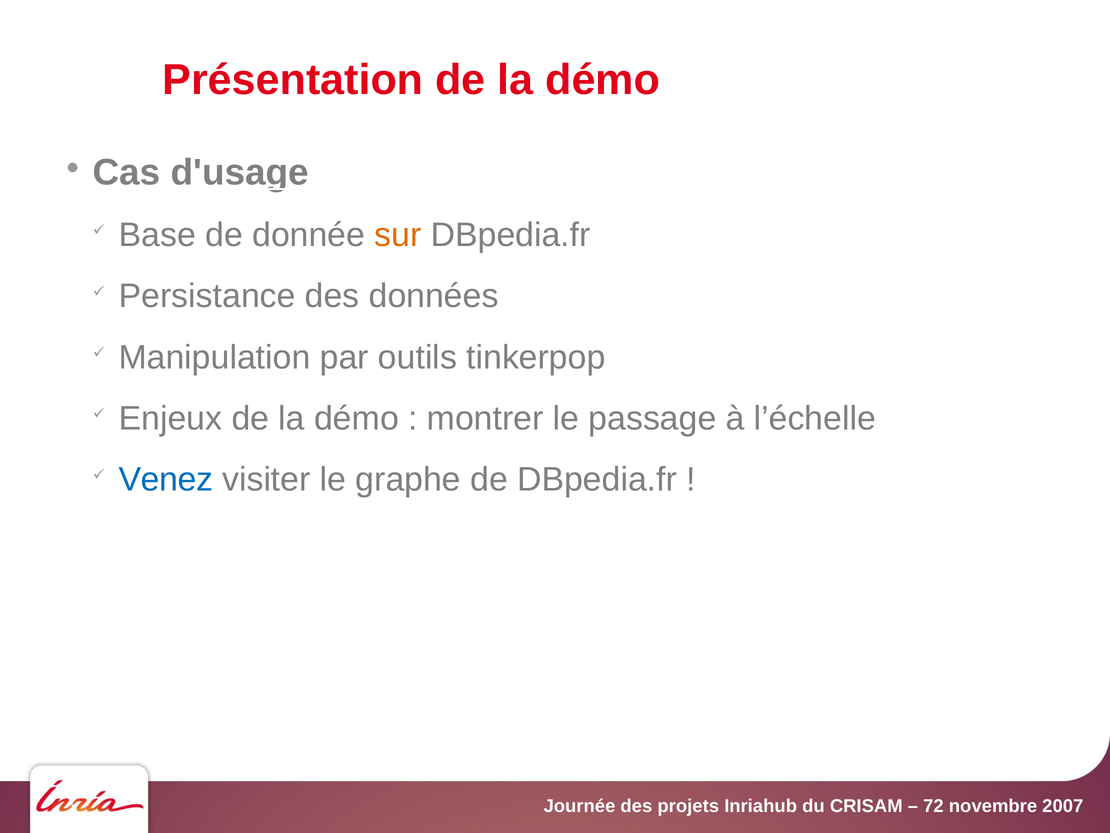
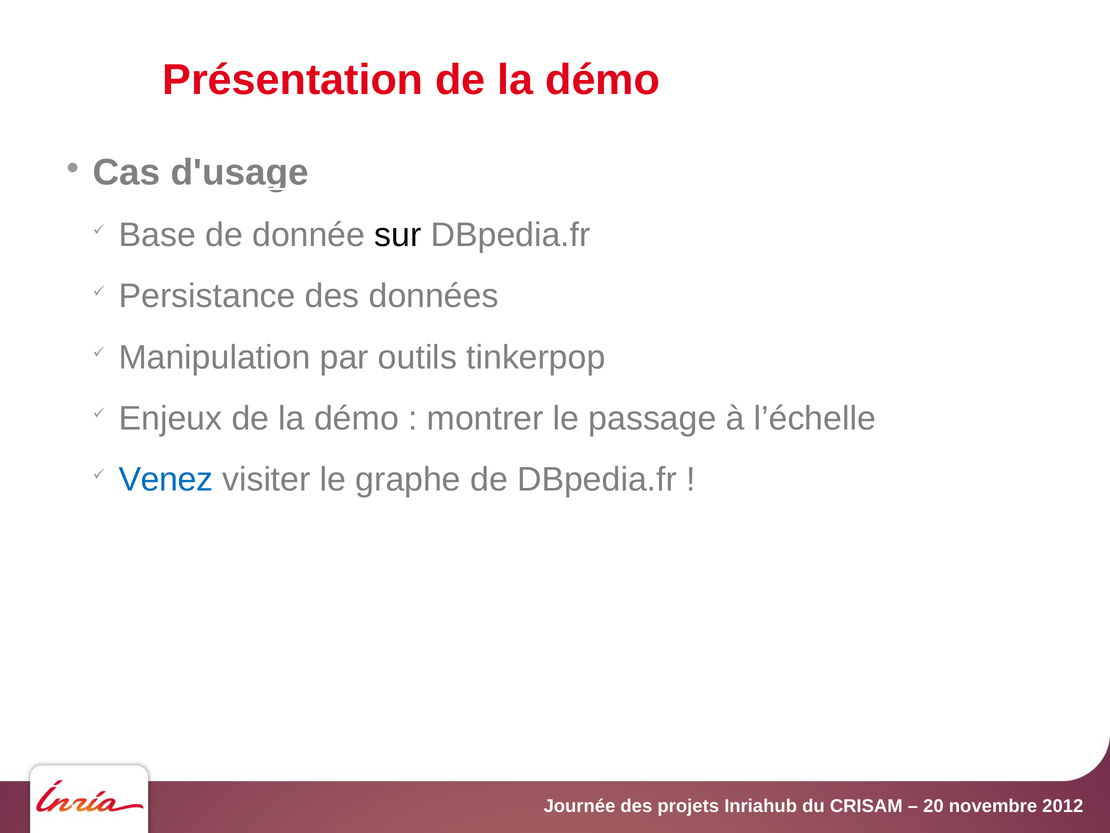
sur colour: orange -> black
72: 72 -> 20
2007: 2007 -> 2012
